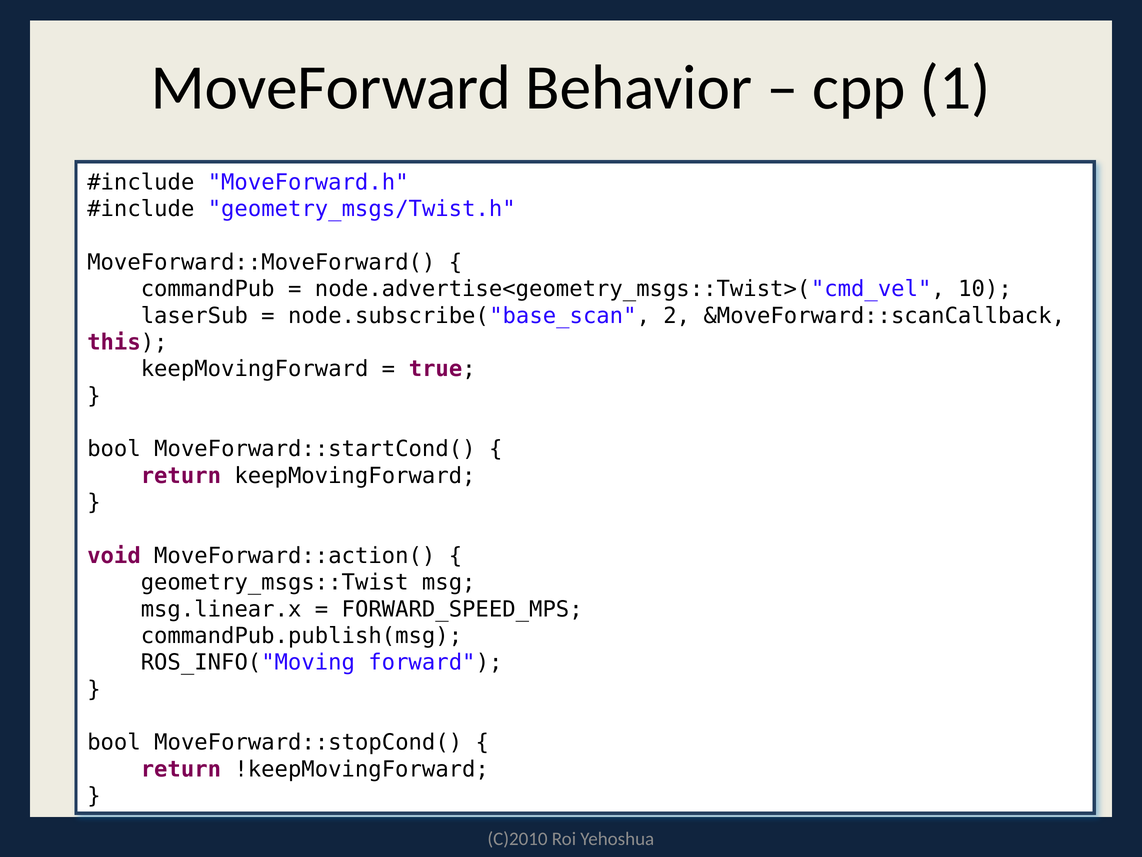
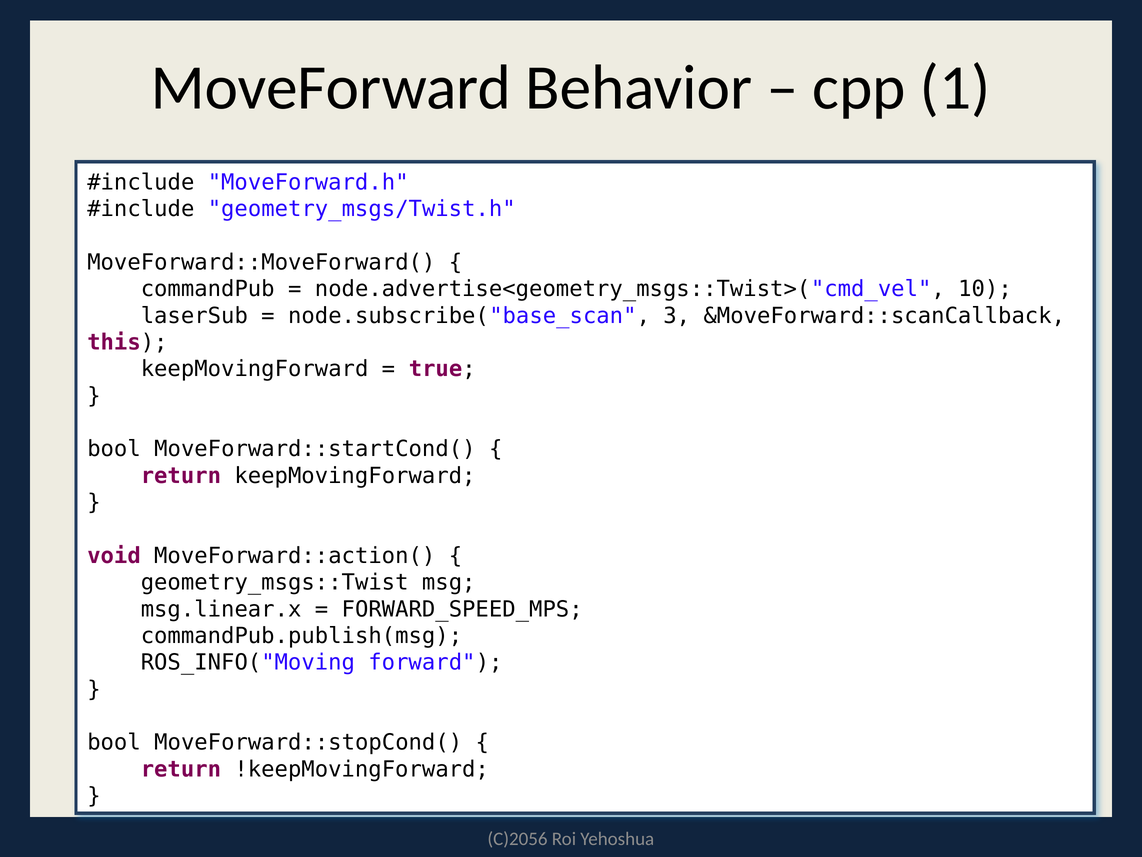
2: 2 -> 3
C)2010: C)2010 -> C)2056
